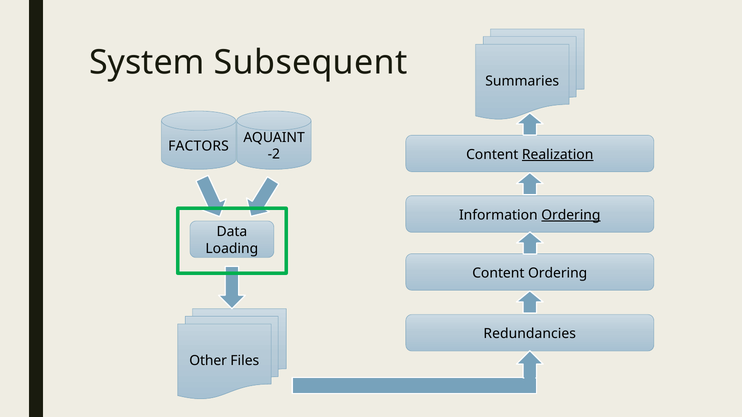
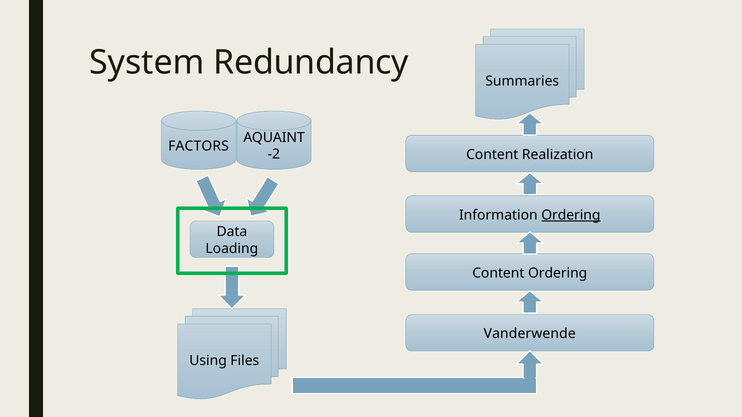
Subsequent: Subsequent -> Redundancy
Realization underline: present -> none
Redundancies: Redundancies -> Vanderwende
Other: Other -> Using
